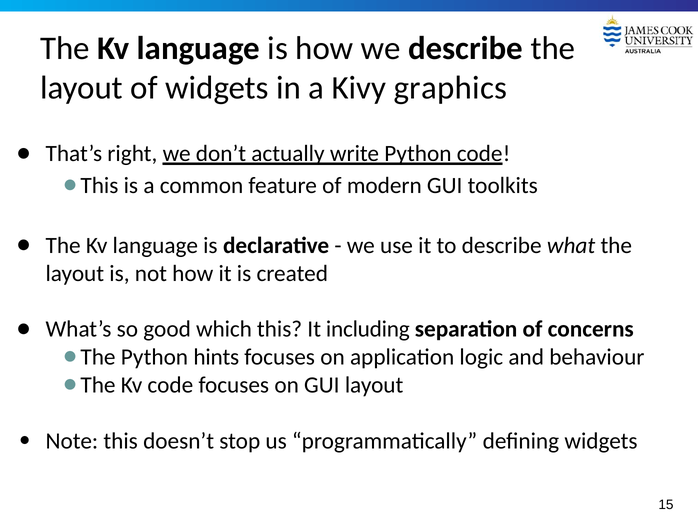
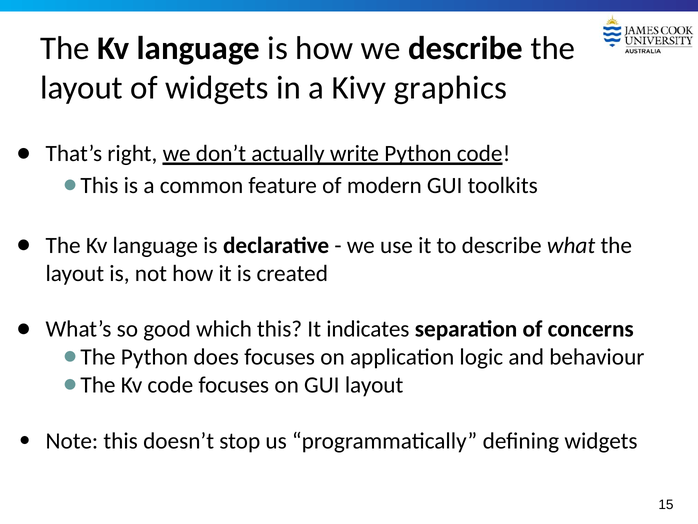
including: including -> indicates
hints: hints -> does
